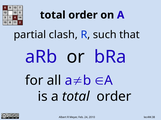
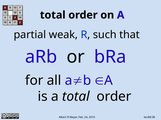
clash: clash -> weak
